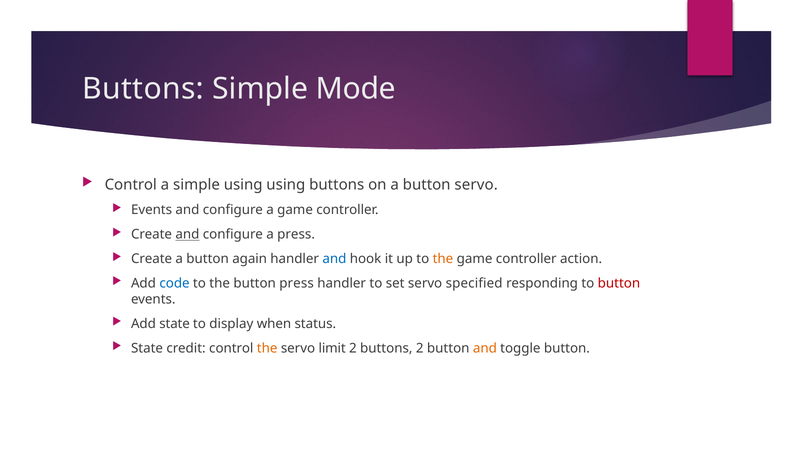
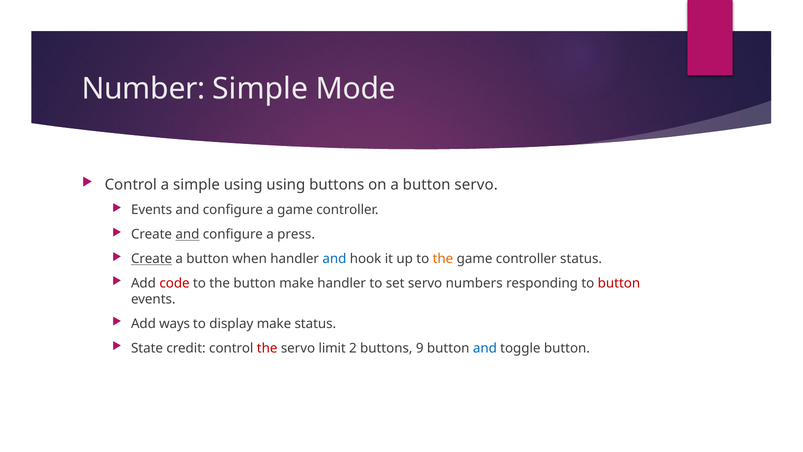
Buttons at (143, 89): Buttons -> Number
Create at (152, 259) underline: none -> present
again: again -> when
controller action: action -> status
code colour: blue -> red
button press: press -> make
specified: specified -> numbers
Add state: state -> ways
display when: when -> make
the at (267, 348) colour: orange -> red
buttons 2: 2 -> 9
and at (485, 348) colour: orange -> blue
